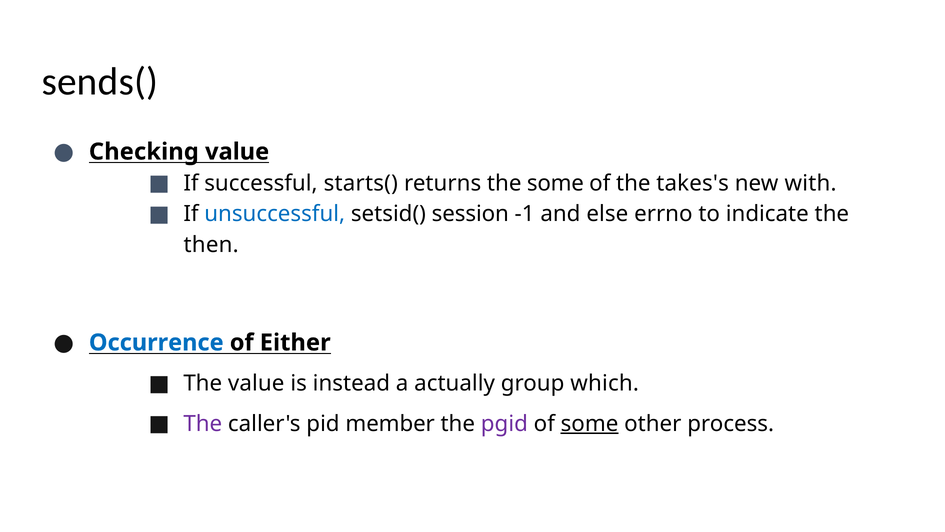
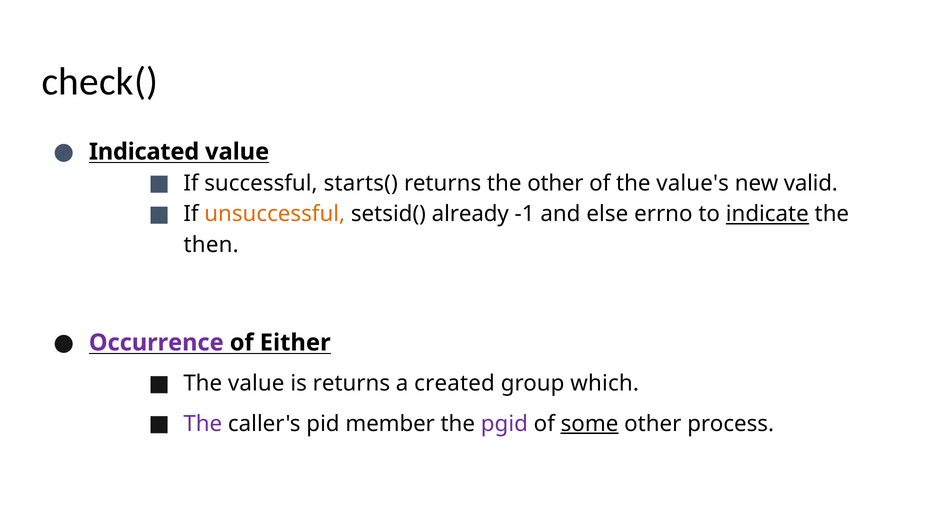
sends(: sends( -> check(
Checking: Checking -> Indicated
the some: some -> other
takes's: takes's -> value's
with: with -> valid
unsuccessful colour: blue -> orange
session: session -> already
indicate underline: none -> present
Occurrence colour: blue -> purple
is instead: instead -> returns
actually: actually -> created
